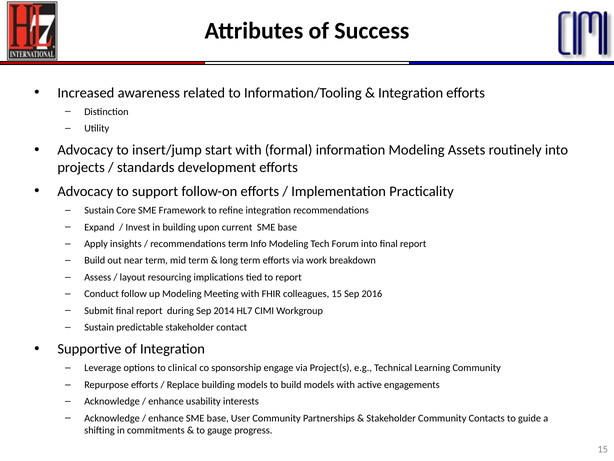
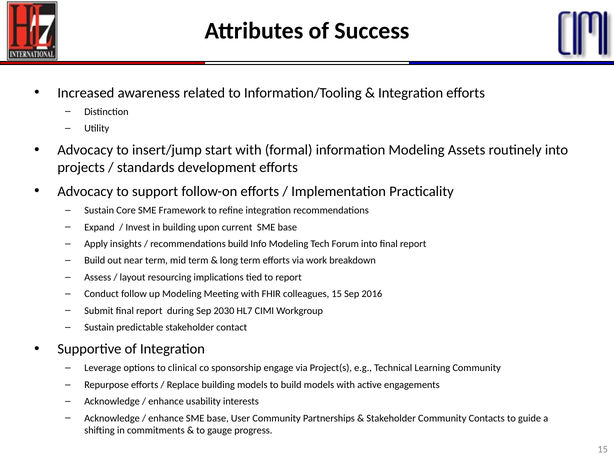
recommendations term: term -> build
2014: 2014 -> 2030
